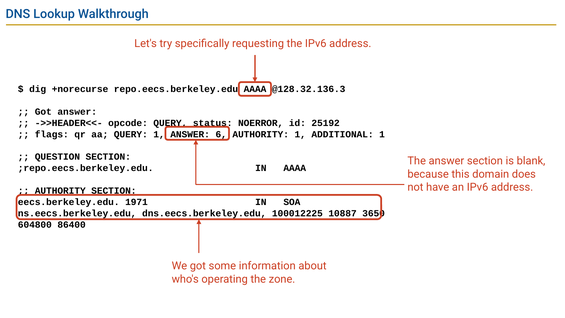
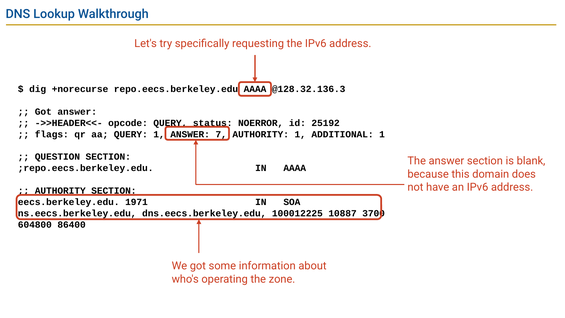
6: 6 -> 7
3650: 3650 -> 3700
